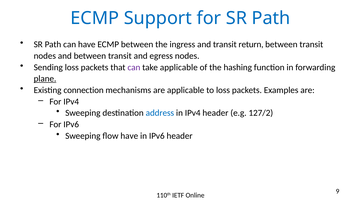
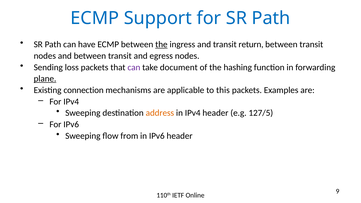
the at (161, 44) underline: none -> present
take applicable: applicable -> document
to loss: loss -> this
address colour: blue -> orange
127/2: 127/2 -> 127/5
flow have: have -> from
